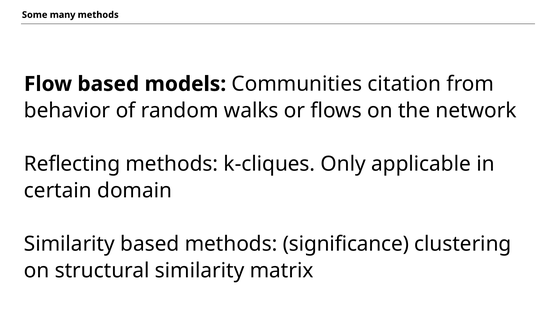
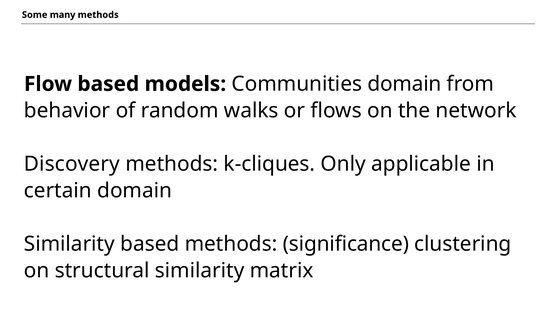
Communities citation: citation -> domain
Reflecting: Reflecting -> Discovery
